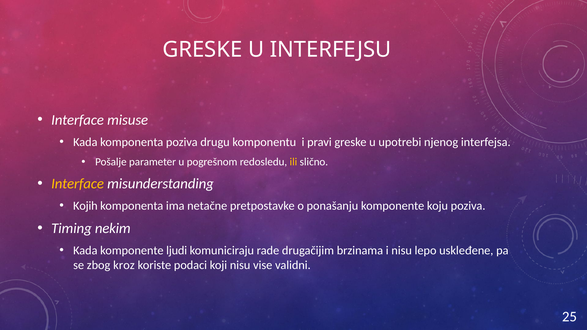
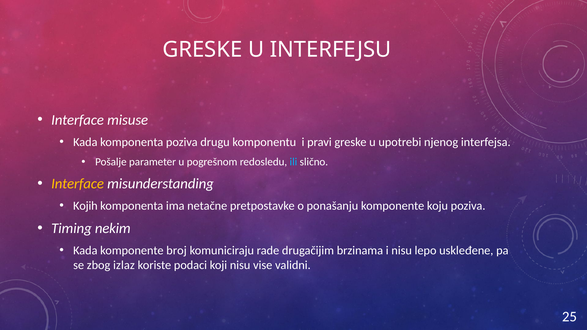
ili colour: yellow -> light blue
ljudi: ljudi -> broj
kroz: kroz -> izlaz
